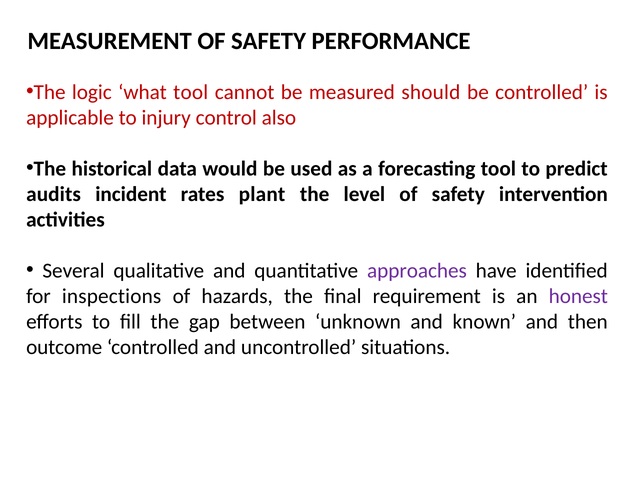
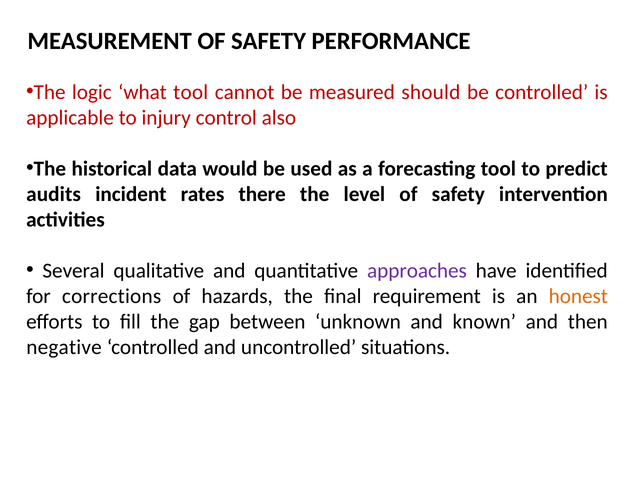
plant: plant -> there
inspections: inspections -> corrections
honest colour: purple -> orange
outcome: outcome -> negative
